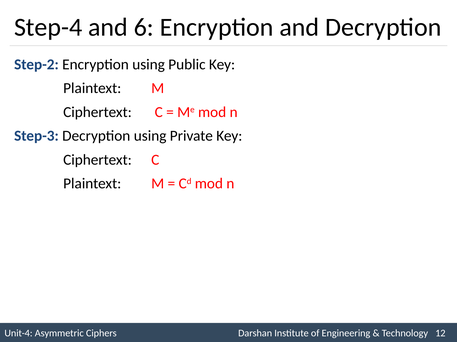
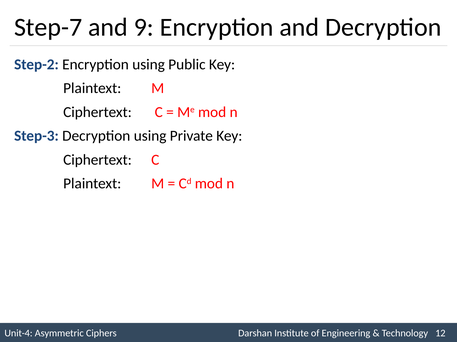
Step-4: Step-4 -> Step-7
6: 6 -> 9
